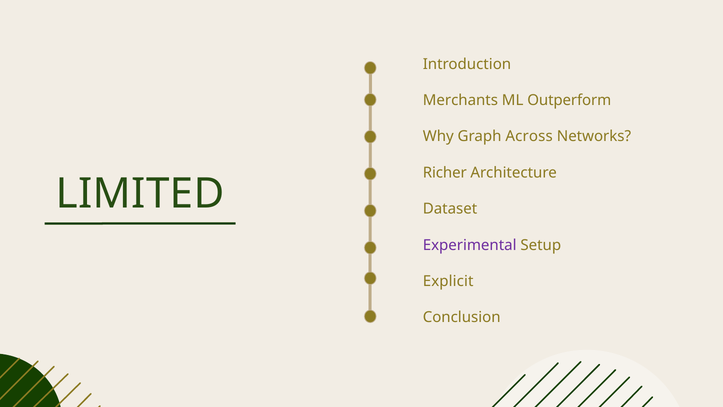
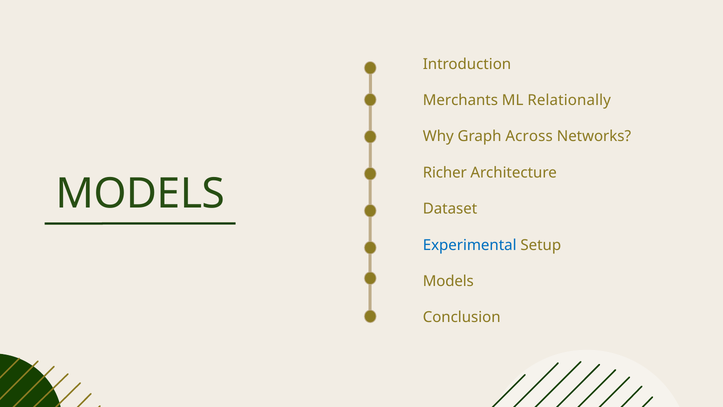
Outperform: Outperform -> Relationally
LIMITED at (140, 194): LIMITED -> MODELS
Experimental colour: purple -> blue
Explicit at (448, 281): Explicit -> Models
